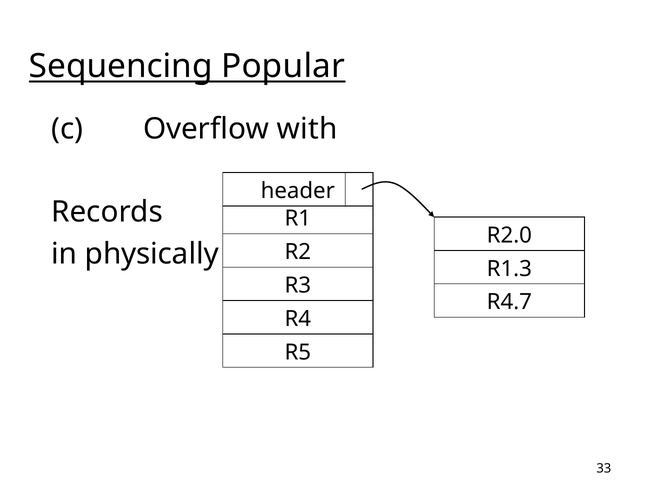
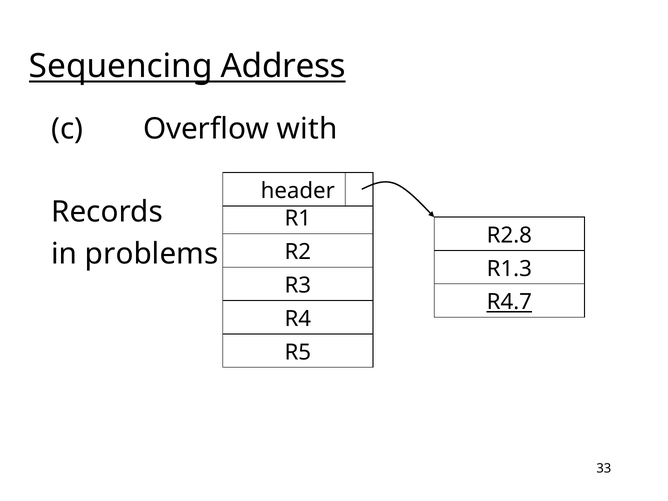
Popular: Popular -> Address
R2.0: R2.0 -> R2.8
physically: physically -> problems
R4.7 underline: none -> present
